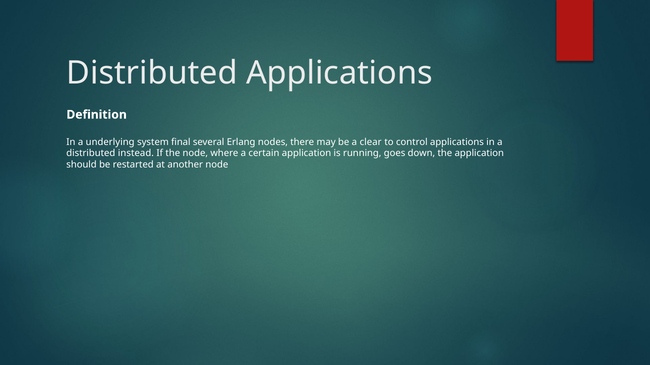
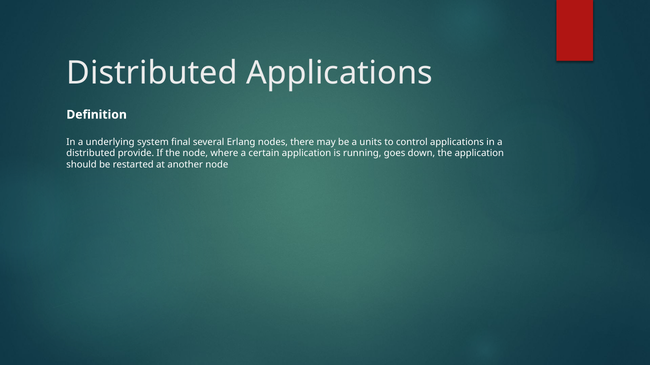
clear: clear -> units
instead: instead -> provide
